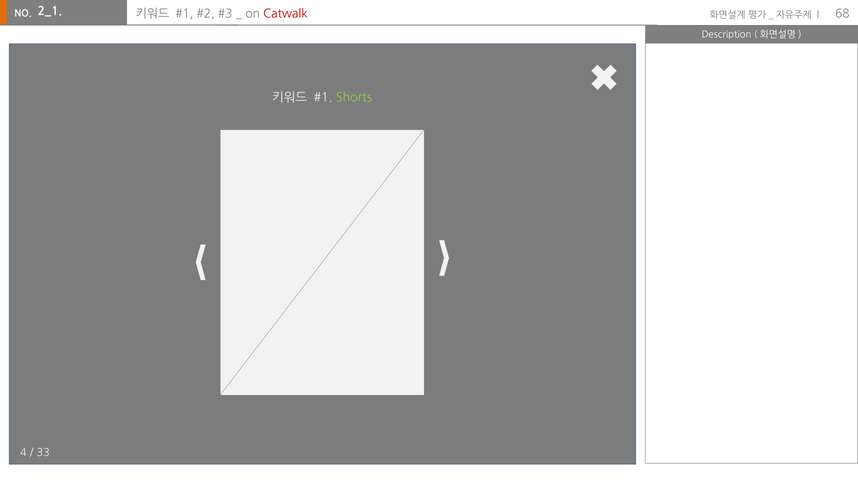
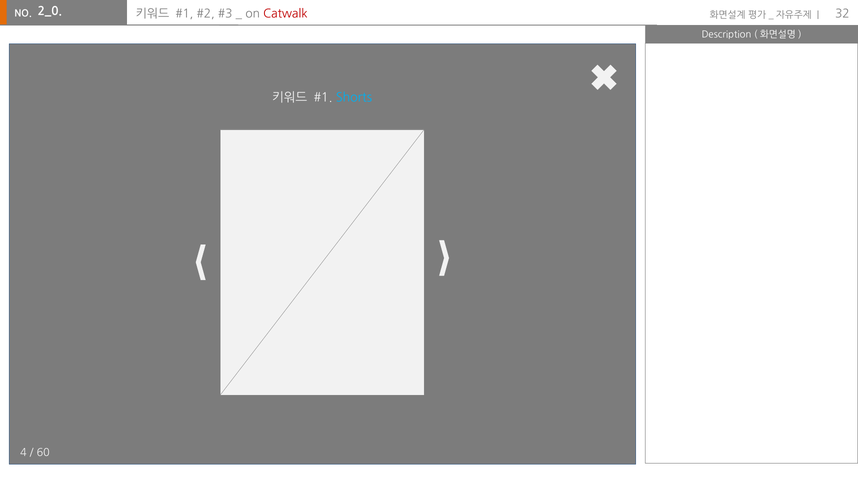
2_1: 2_1 -> 2_0
68: 68 -> 32
Shorts colour: light green -> light blue
33: 33 -> 60
